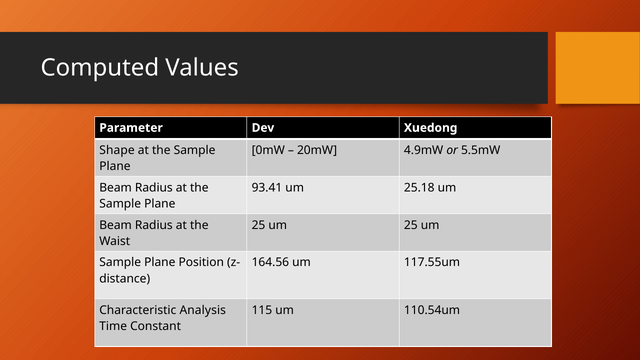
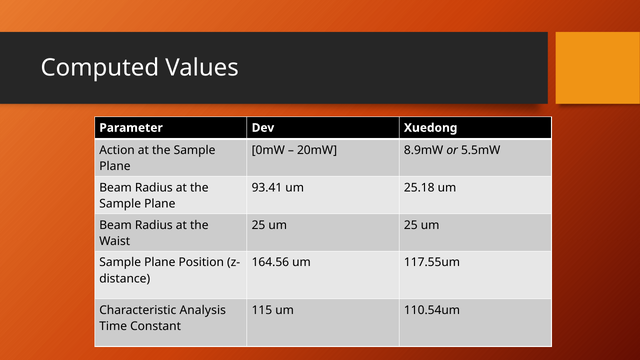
Shape: Shape -> Action
4.9mW: 4.9mW -> 8.9mW
